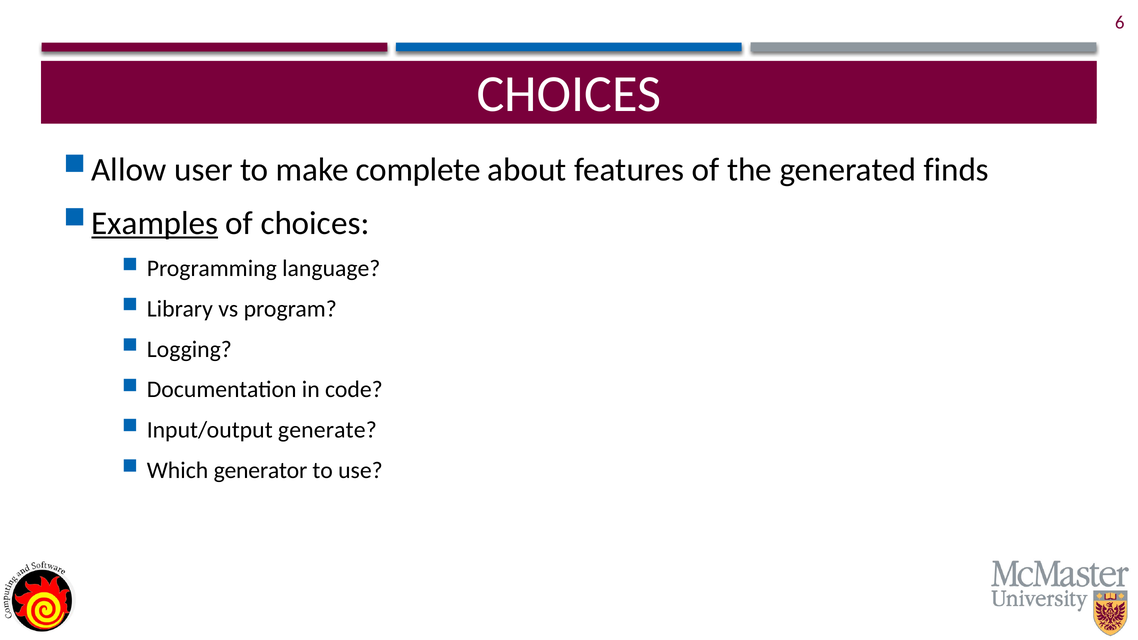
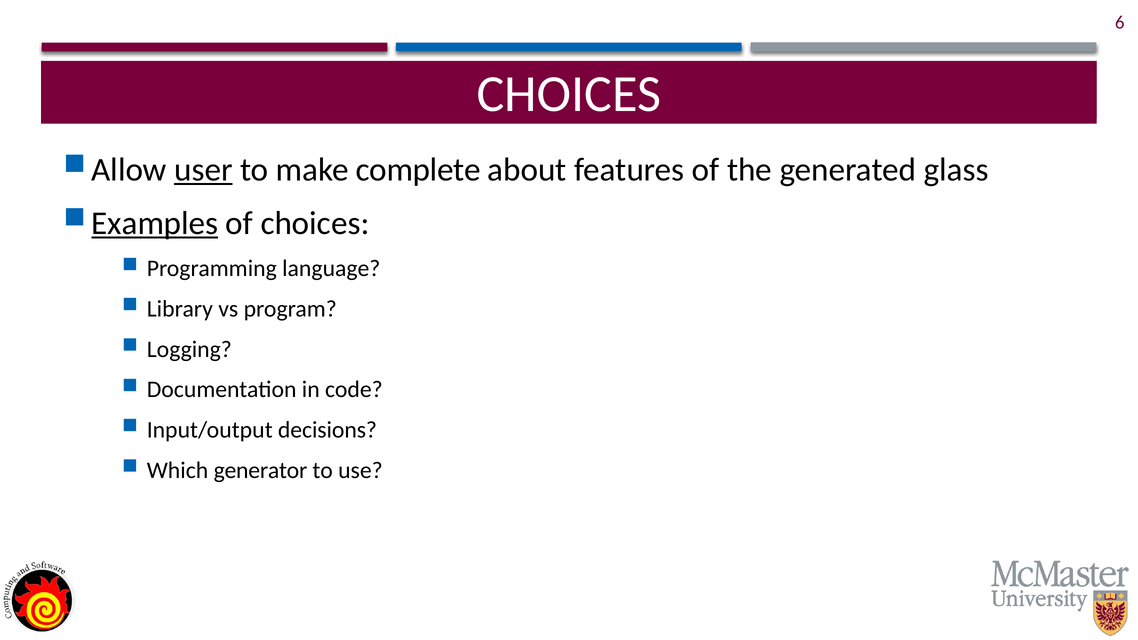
user underline: none -> present
finds: finds -> glass
generate: generate -> decisions
